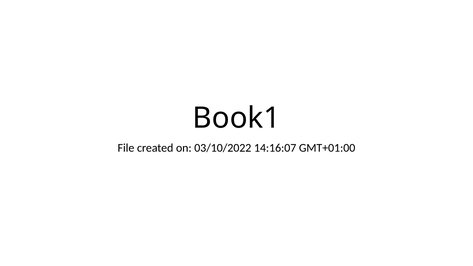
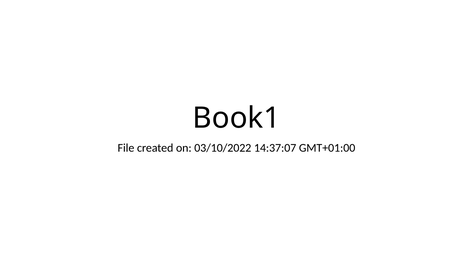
14:16:07: 14:16:07 -> 14:37:07
